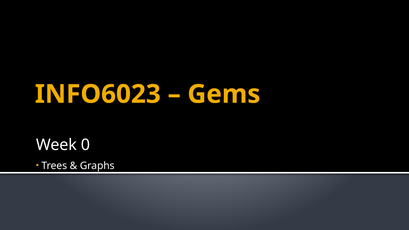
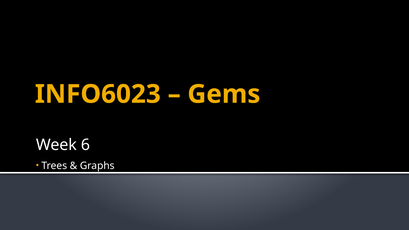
0: 0 -> 6
